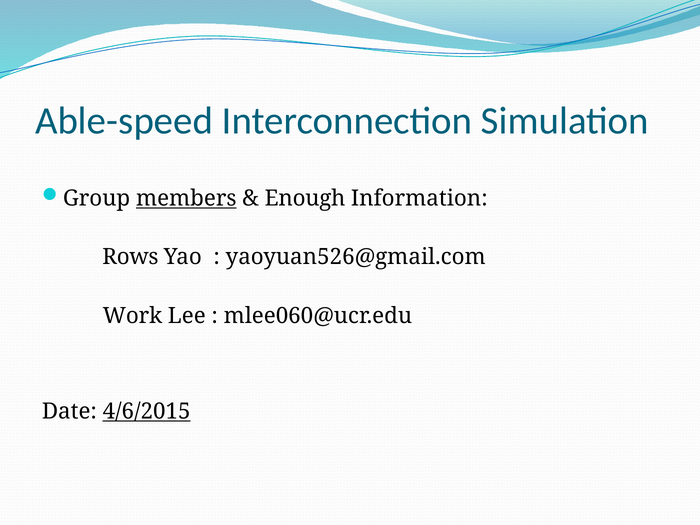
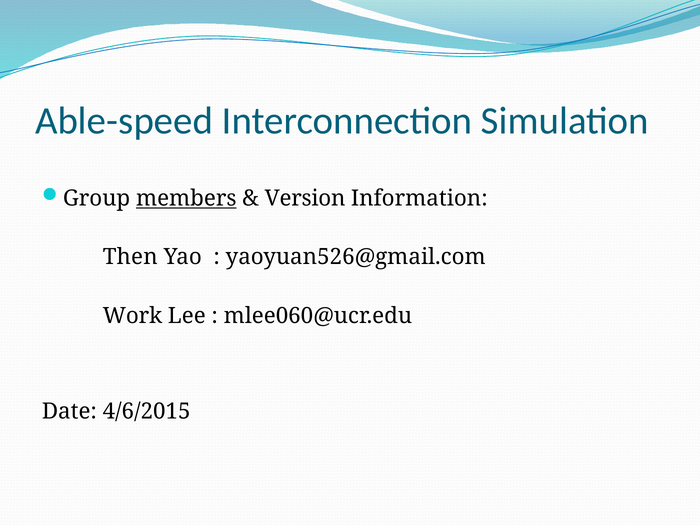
Enough: Enough -> Version
Rows: Rows -> Then
4/6/2015 underline: present -> none
